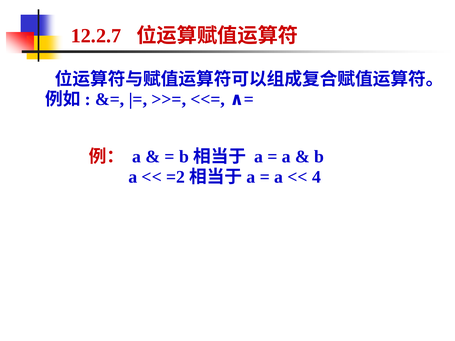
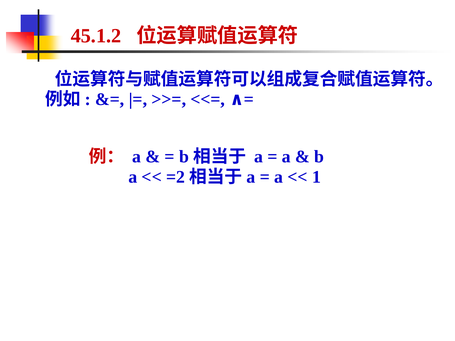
12.2.7: 12.2.7 -> 45.1.2
4: 4 -> 1
